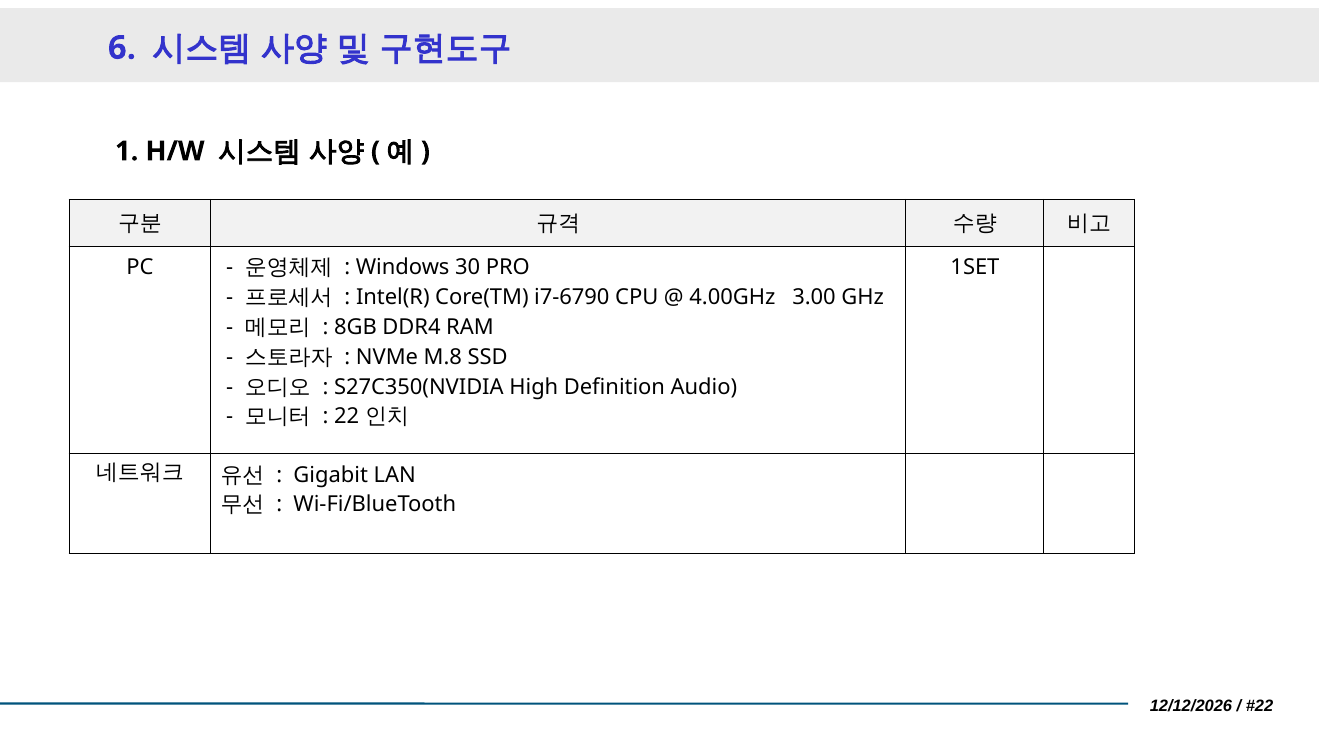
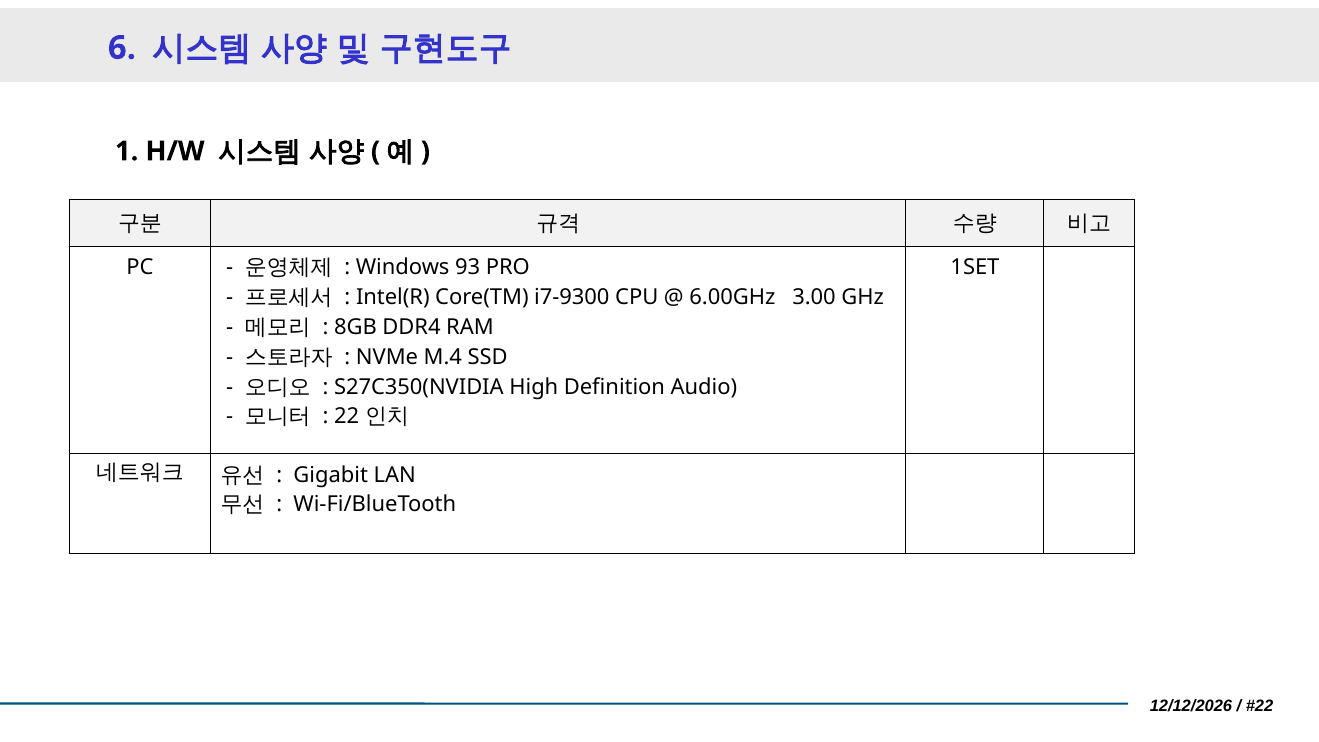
30: 30 -> 93
i7-6790: i7-6790 -> i7-9300
4.00GHz: 4.00GHz -> 6.00GHz
M.8: M.8 -> M.4
